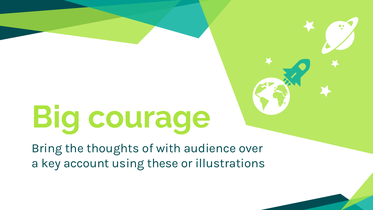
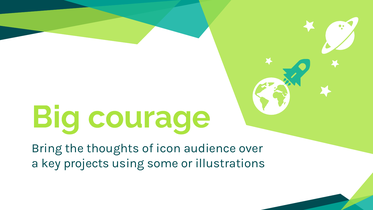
with: with -> icon
account: account -> projects
these: these -> some
